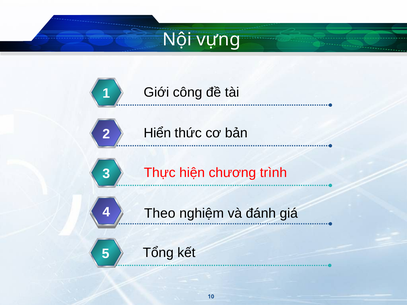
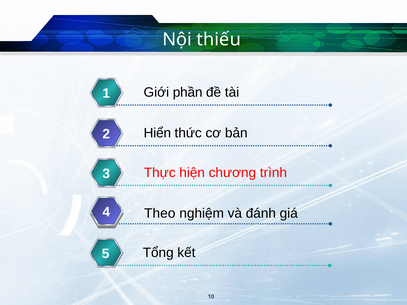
vựng: vựng -> thiếu
công: công -> phần
